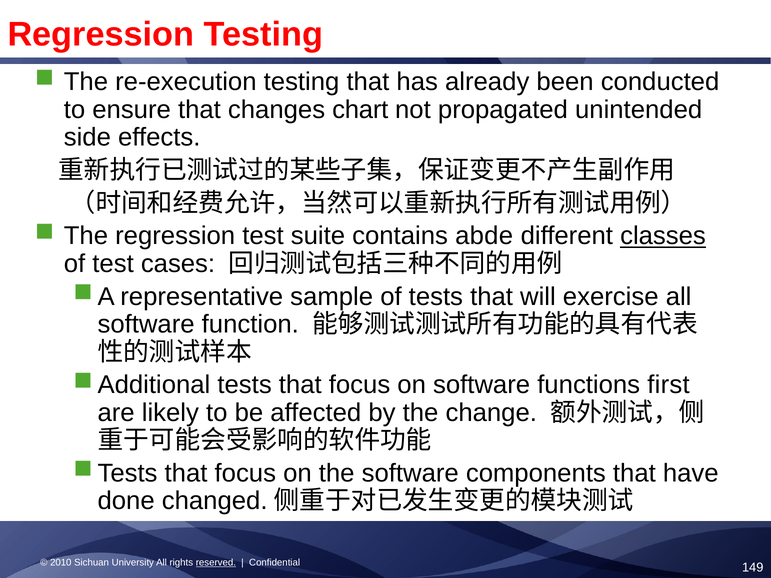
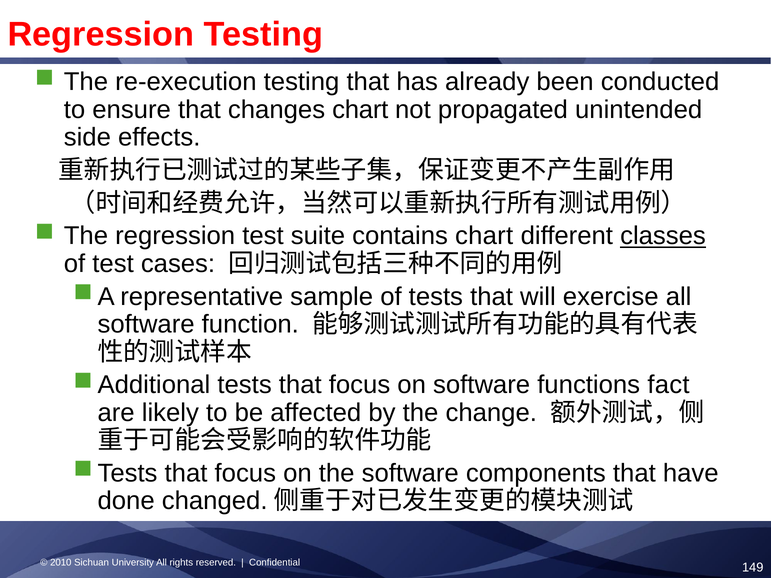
contains abde: abde -> chart
first: first -> fact
reserved underline: present -> none
